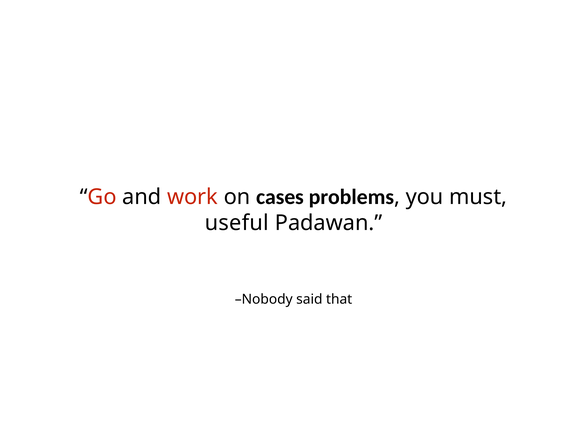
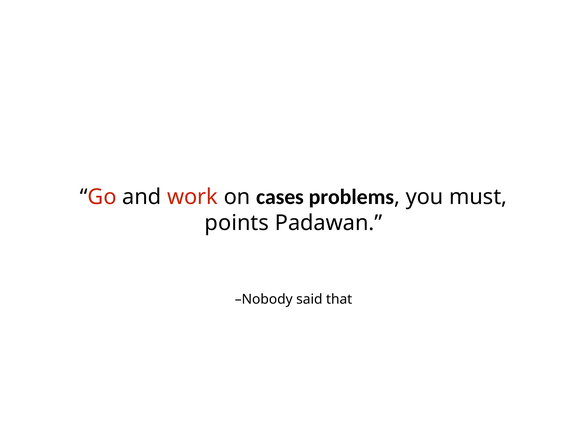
useful: useful -> points
